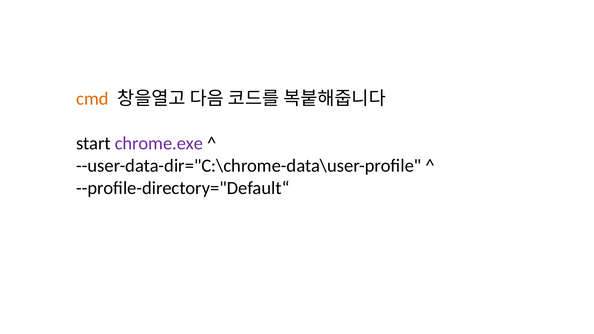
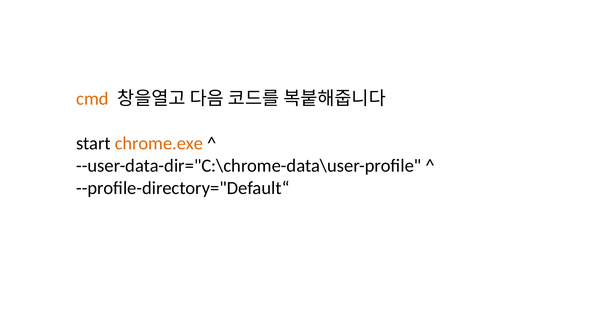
chrome.exe colour: purple -> orange
